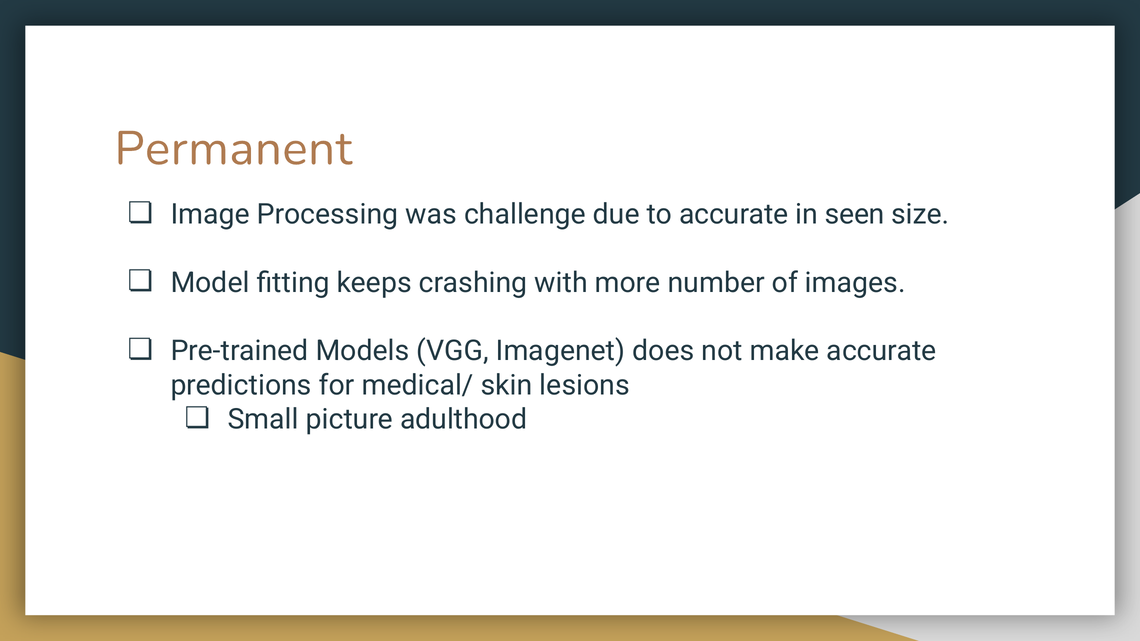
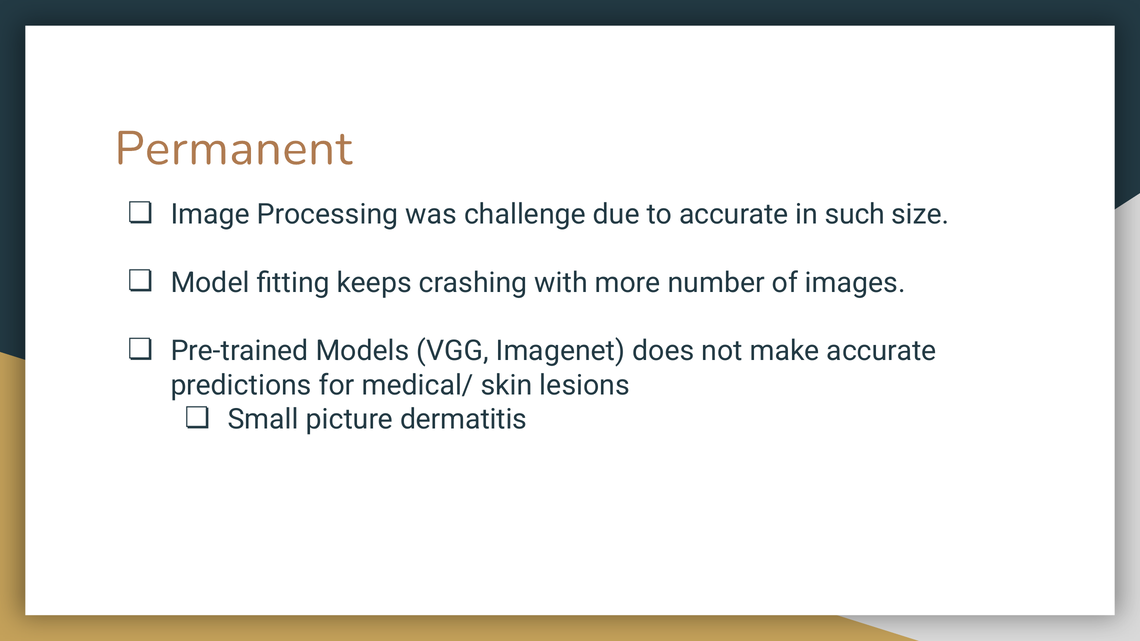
seen: seen -> such
adulthood: adulthood -> dermatitis
